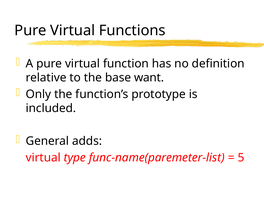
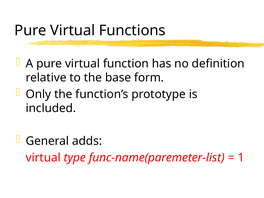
want: want -> form
5: 5 -> 1
